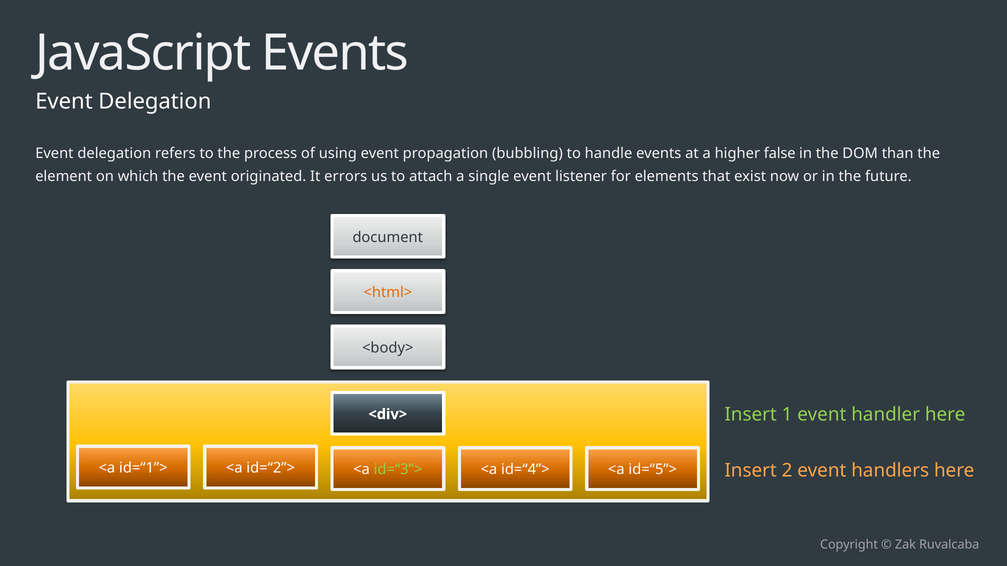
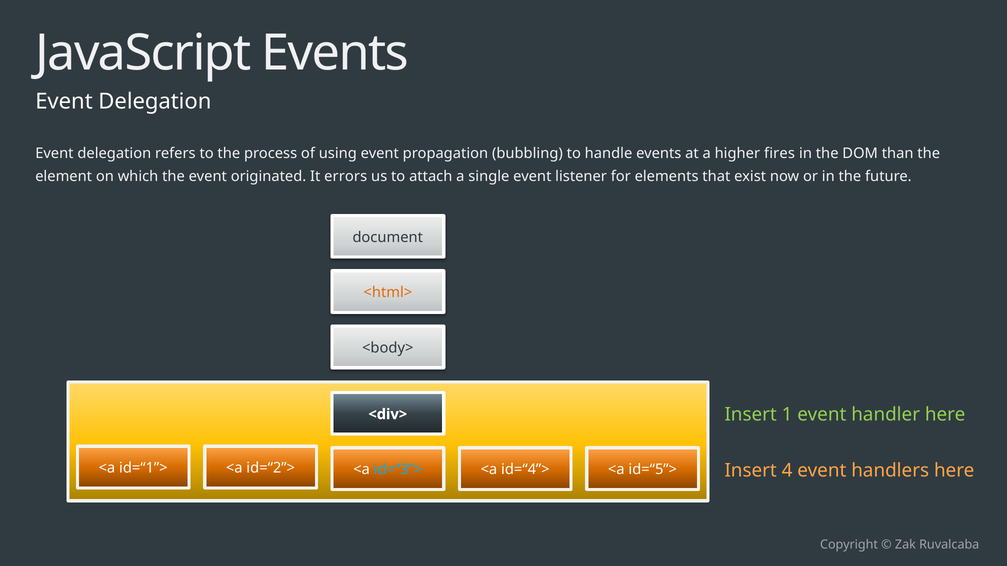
false: false -> fires
2: 2 -> 4
id=“3”> colour: light green -> light blue
